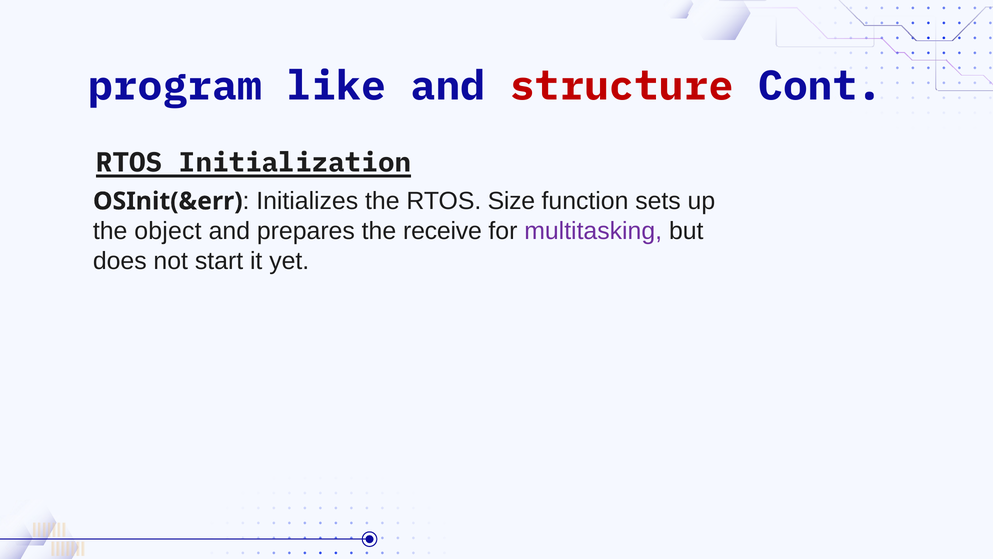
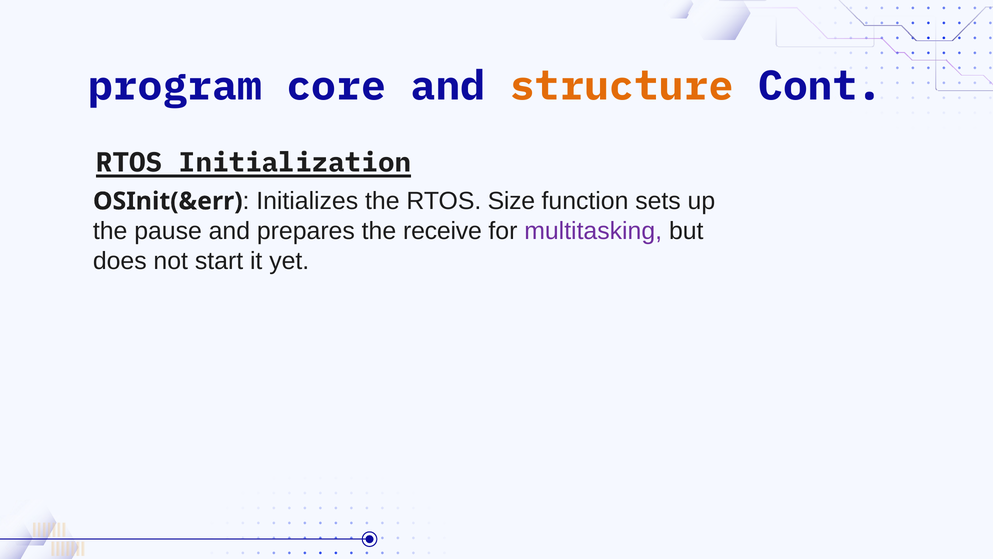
like: like -> core
structure colour: red -> orange
object: object -> pause
